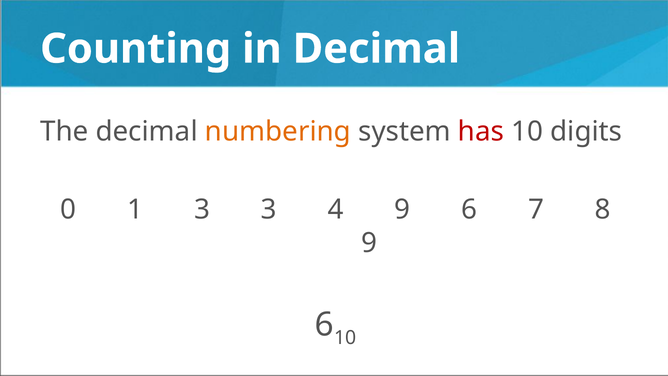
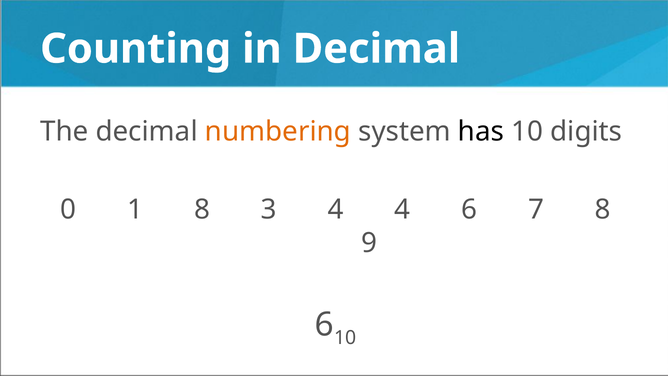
has colour: red -> black
1 3: 3 -> 8
4 9: 9 -> 4
